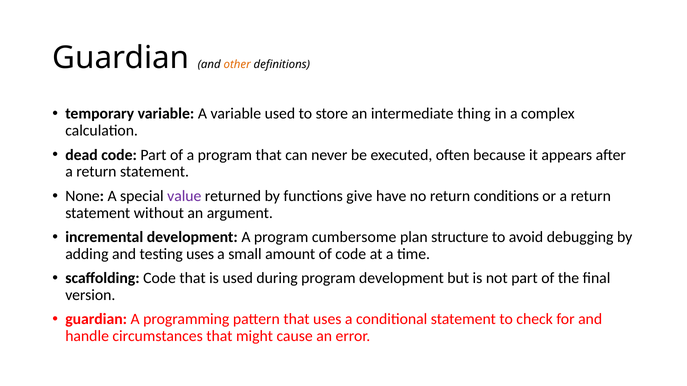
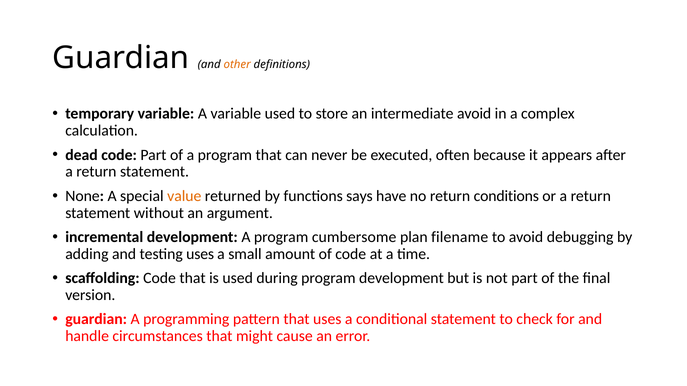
intermediate thing: thing -> avoid
value colour: purple -> orange
give: give -> says
structure: structure -> filename
